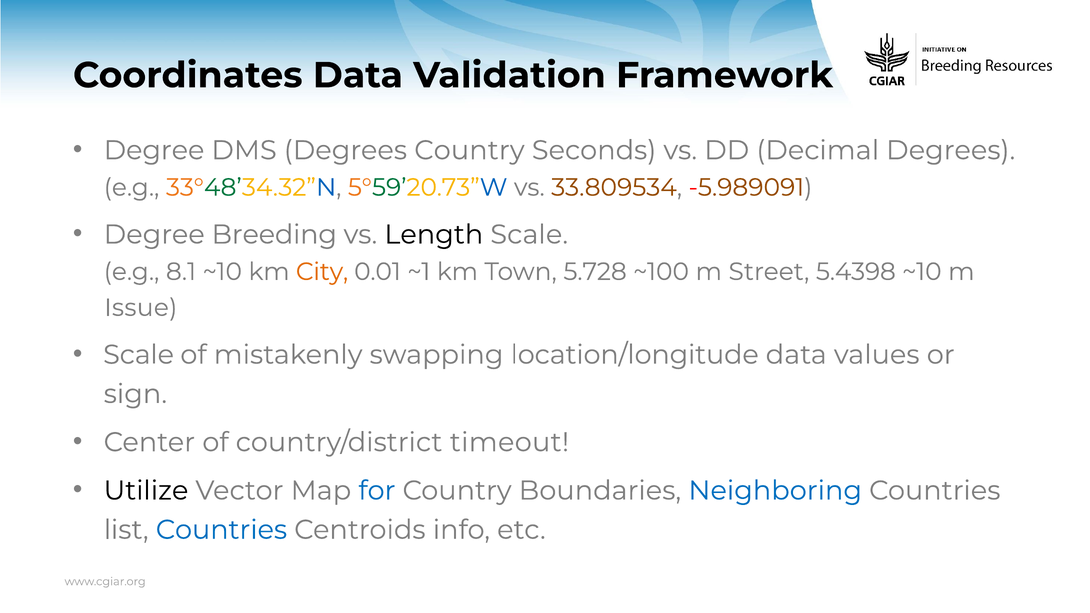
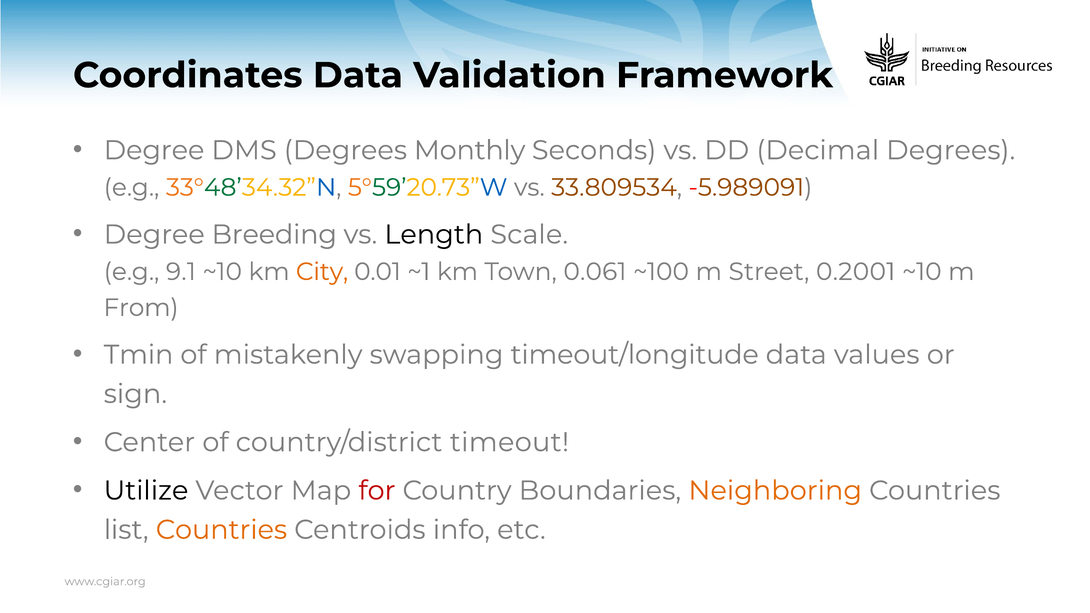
Degrees Country: Country -> Monthly
8.1: 8.1 -> 9.1
5.728: 5.728 -> 0.061
5.4398: 5.4398 -> 0.2001
Issue: Issue -> From
Scale at (139, 355): Scale -> Tmin
location/longitude: location/longitude -> timeout/longitude
for colour: blue -> red
Neighboring colour: blue -> orange
Countries at (221, 530) colour: blue -> orange
